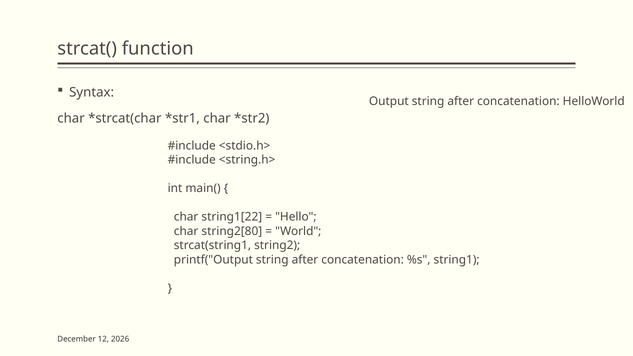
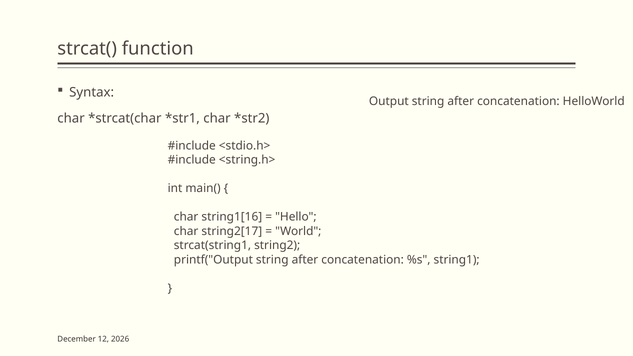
string1[22: string1[22 -> string1[16
string2[80: string2[80 -> string2[17
